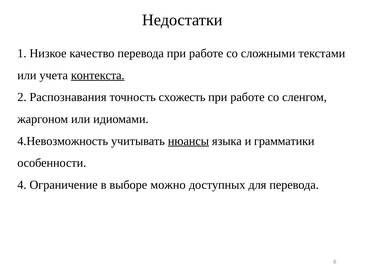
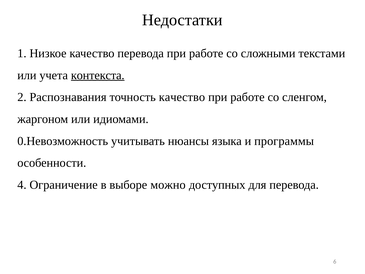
точность схожесть: схожесть -> качество
4.Невозможность: 4.Невозможность -> 0.Невозможность
нюансы underline: present -> none
грамматики: грамматики -> программы
